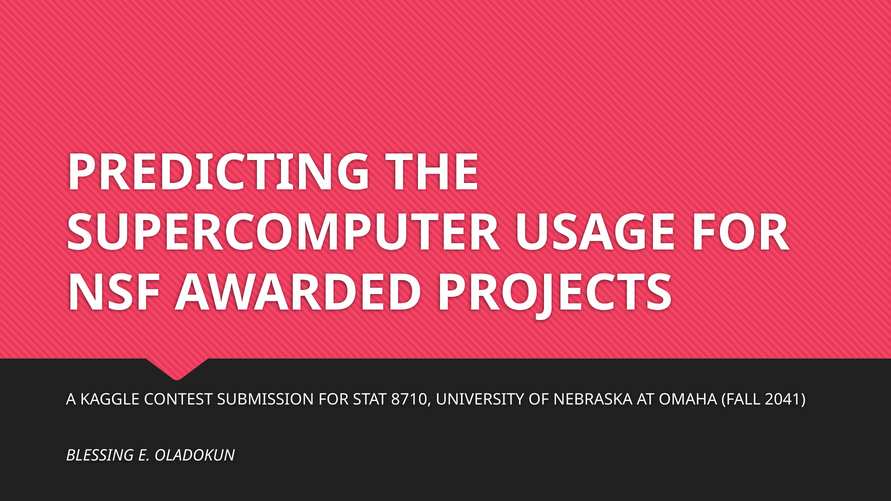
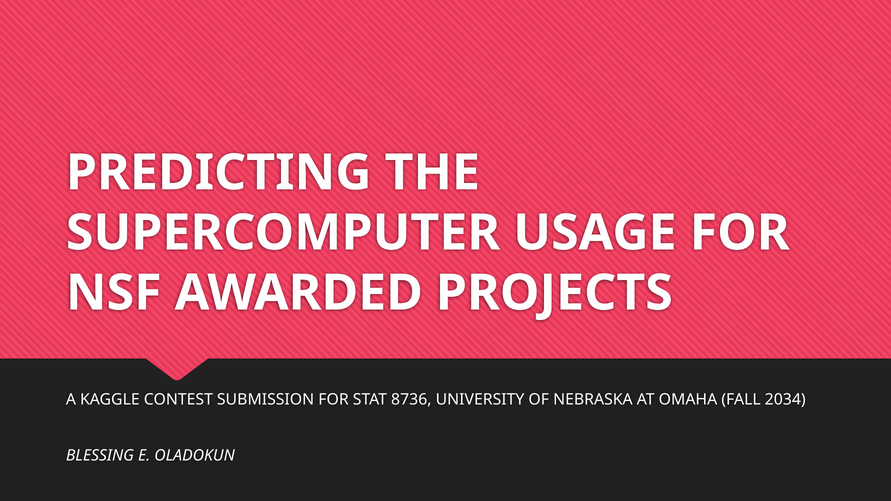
8710: 8710 -> 8736
2041: 2041 -> 2034
